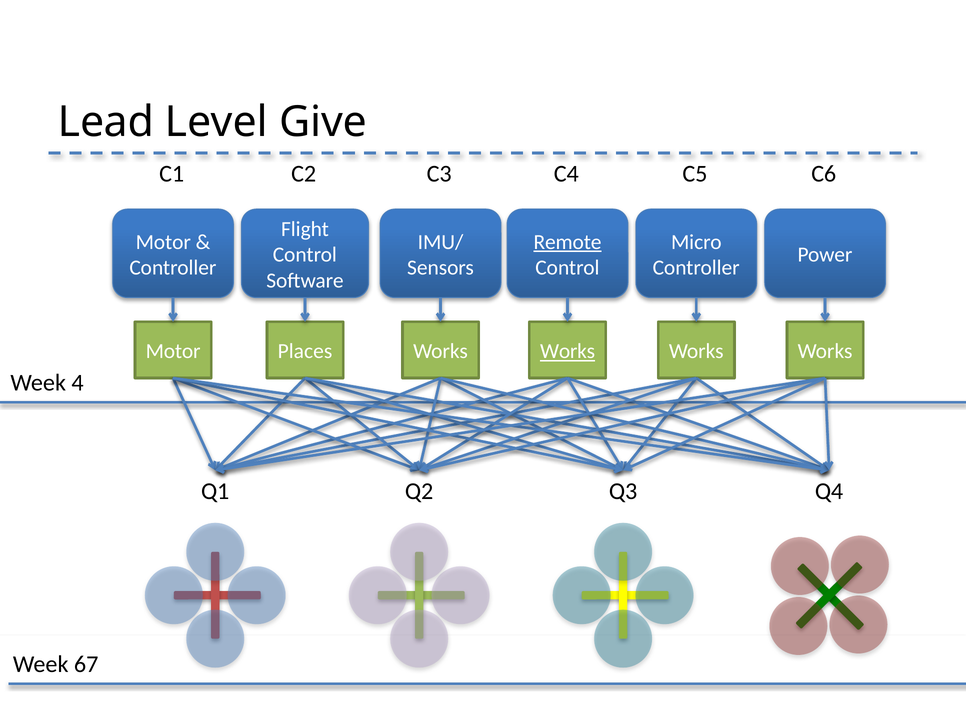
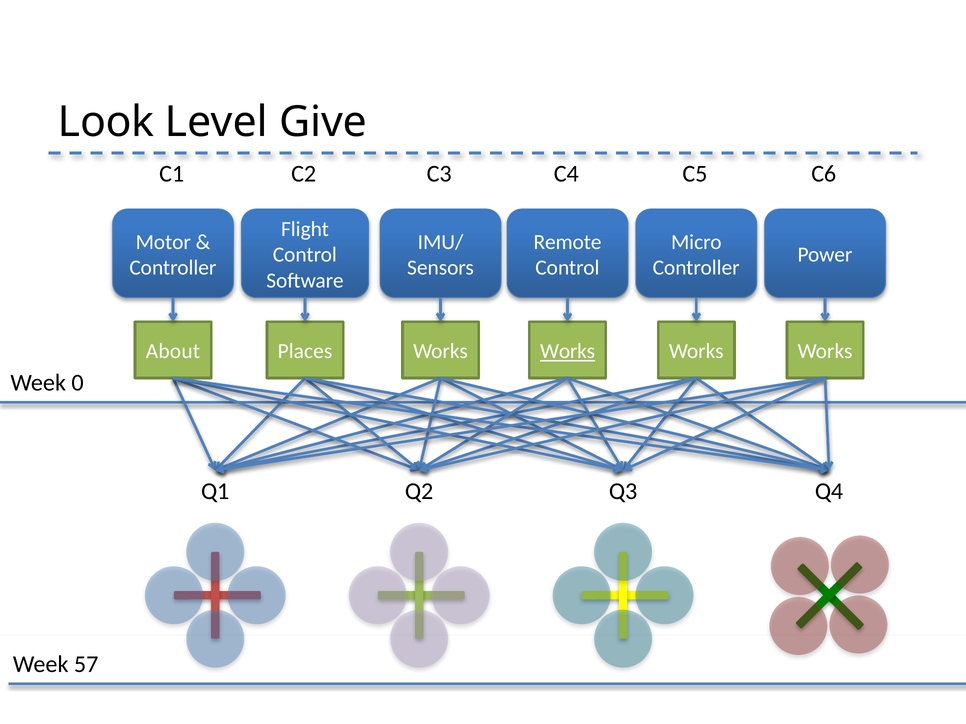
Lead: Lead -> Look
Remote underline: present -> none
Motor at (173, 352): Motor -> About
4: 4 -> 0
67: 67 -> 57
